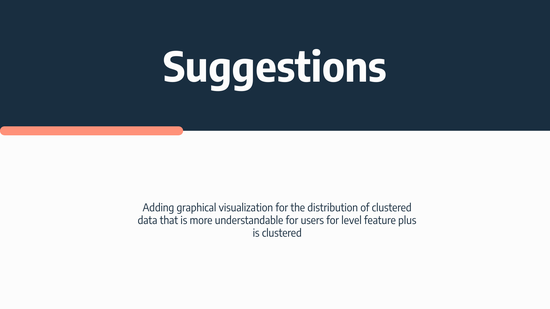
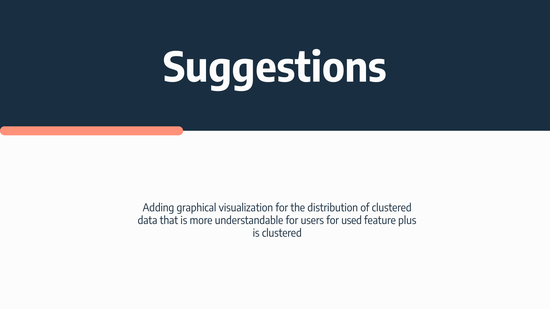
level: level -> used
